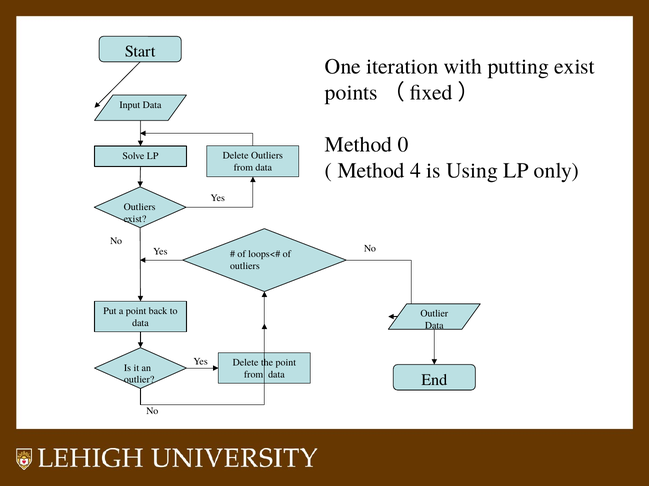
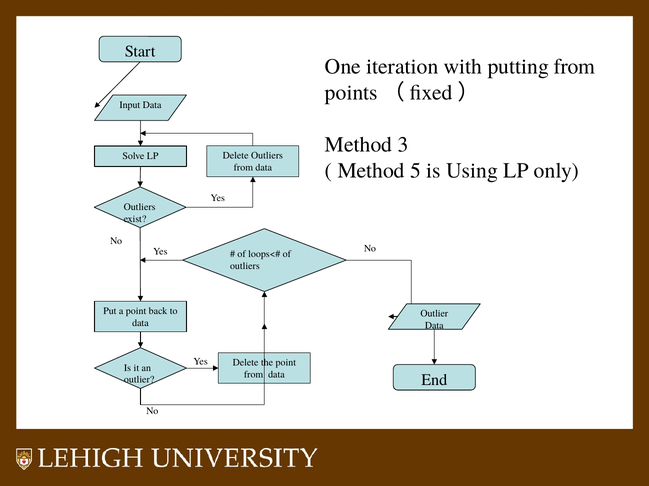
putting exist: exist -> from
0: 0 -> 3
4: 4 -> 5
